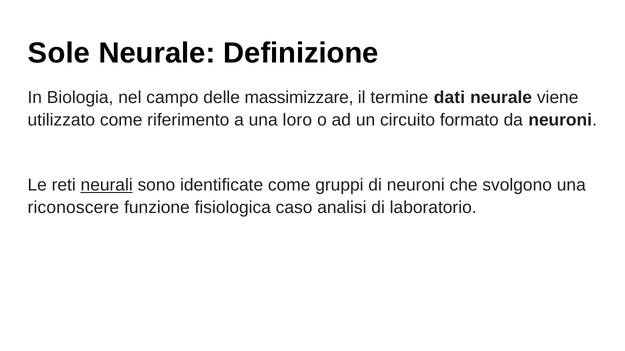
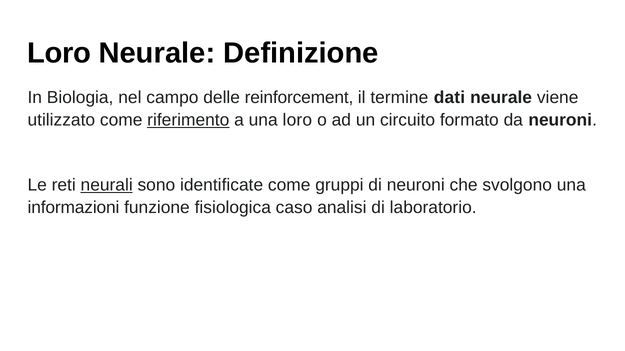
Sole at (59, 53): Sole -> Loro
massimizzare: massimizzare -> reinforcement
riferimento underline: none -> present
riconoscere: riconoscere -> informazioni
